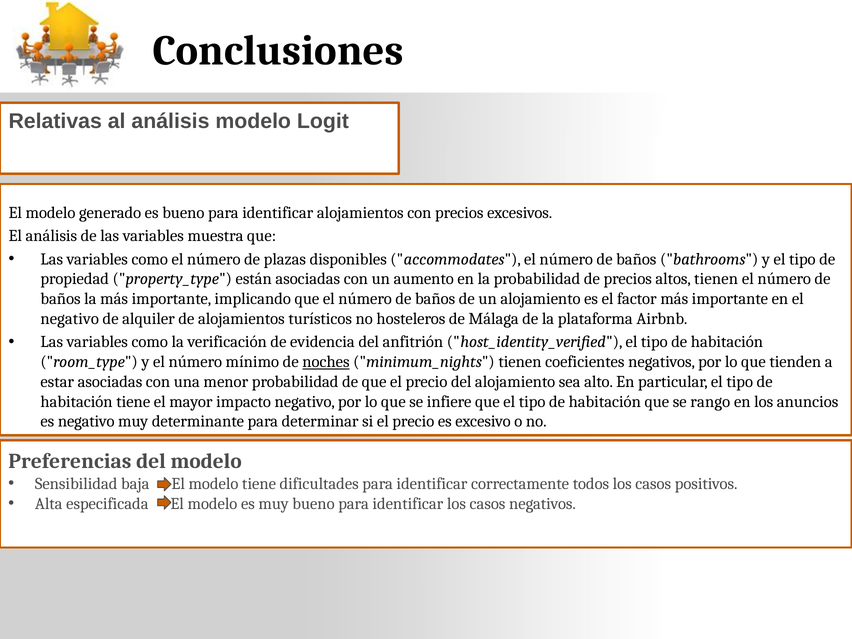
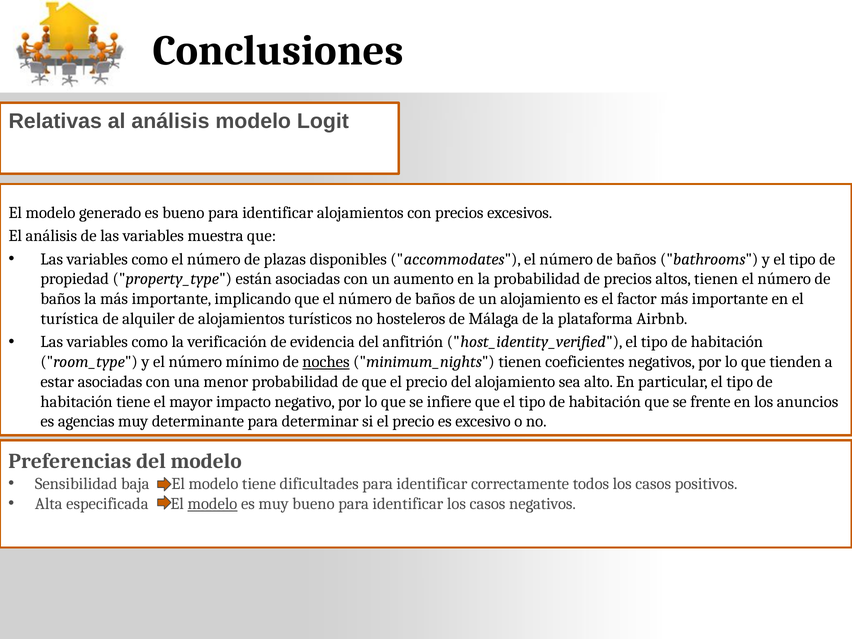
negativo at (70, 319): negativo -> turística
rango: rango -> frente
es negativo: negativo -> agencias
modelo at (212, 504) underline: none -> present
